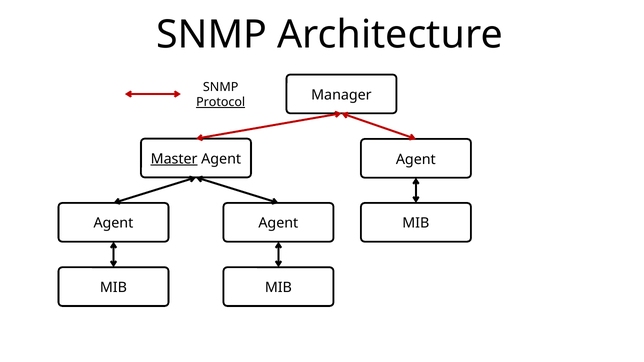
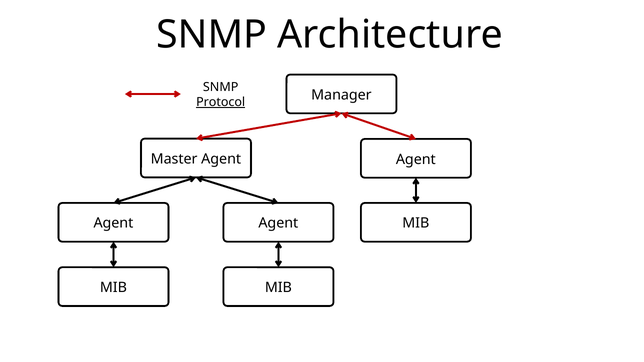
Master underline: present -> none
